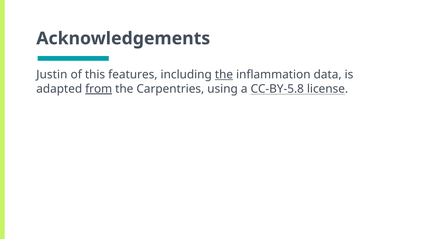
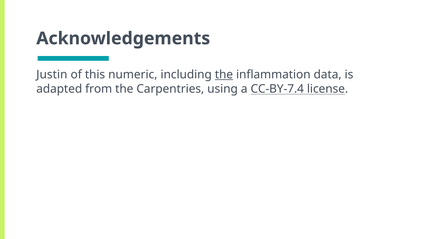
features: features -> numeric
from underline: present -> none
CC-BY-5.8: CC-BY-5.8 -> CC-BY-7.4
